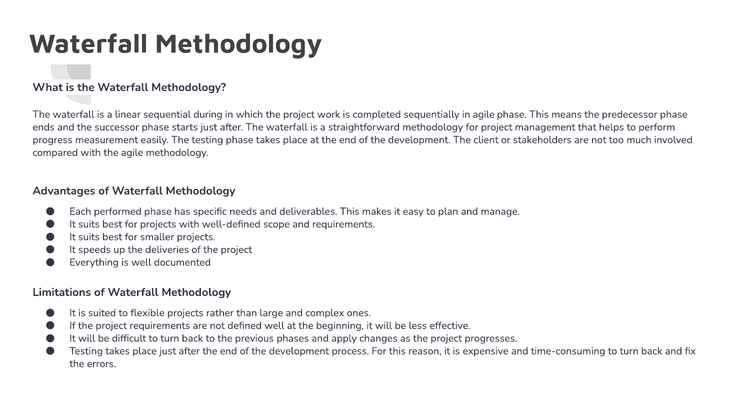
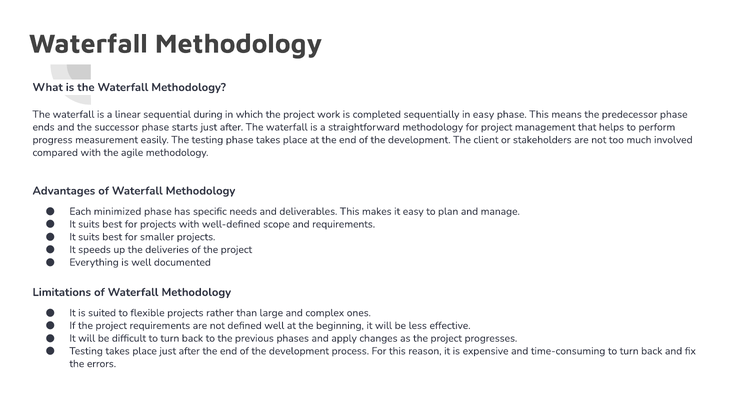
in agile: agile -> easy
performed: performed -> minimized
